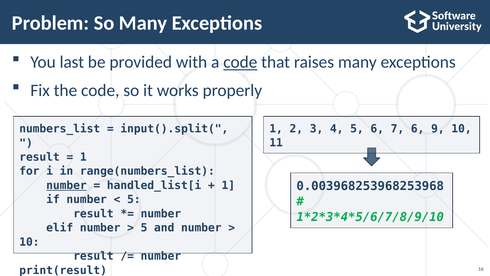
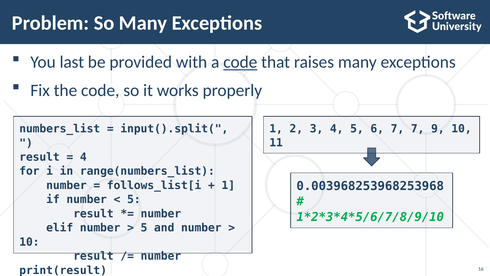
7 6: 6 -> 7
1 at (83, 157): 1 -> 4
number at (66, 185) underline: present -> none
handled_list[i: handled_list[i -> follows_list[i
